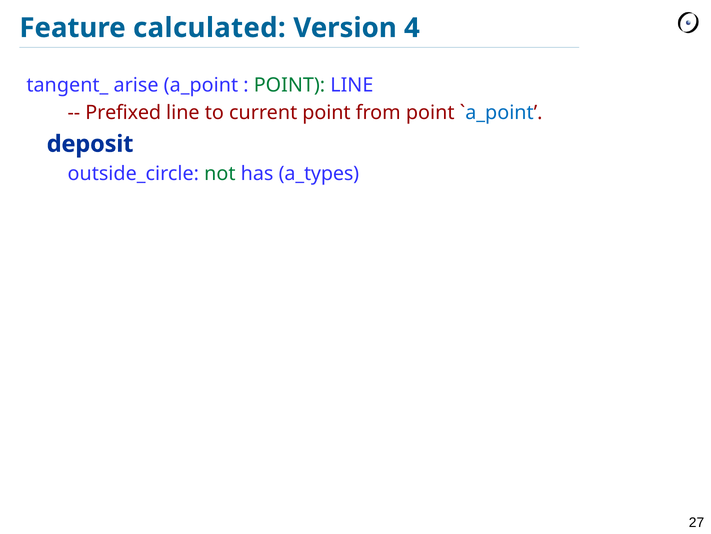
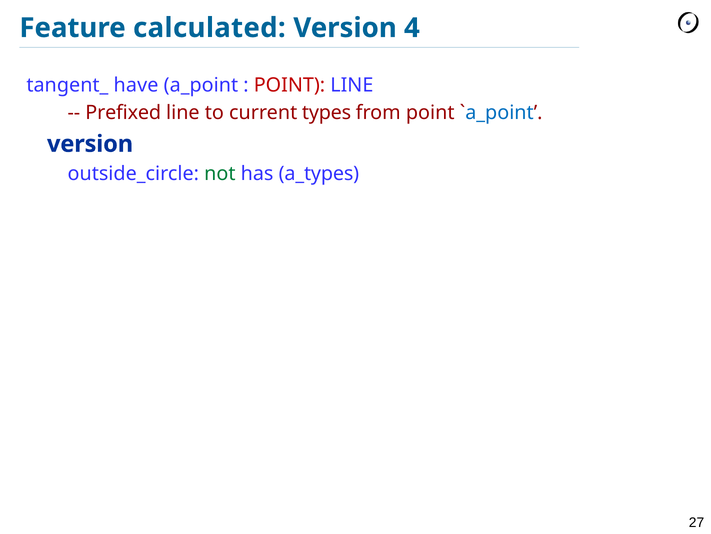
arise: arise -> have
POINT at (289, 85) colour: green -> red
current point: point -> types
deposit at (90, 144): deposit -> version
